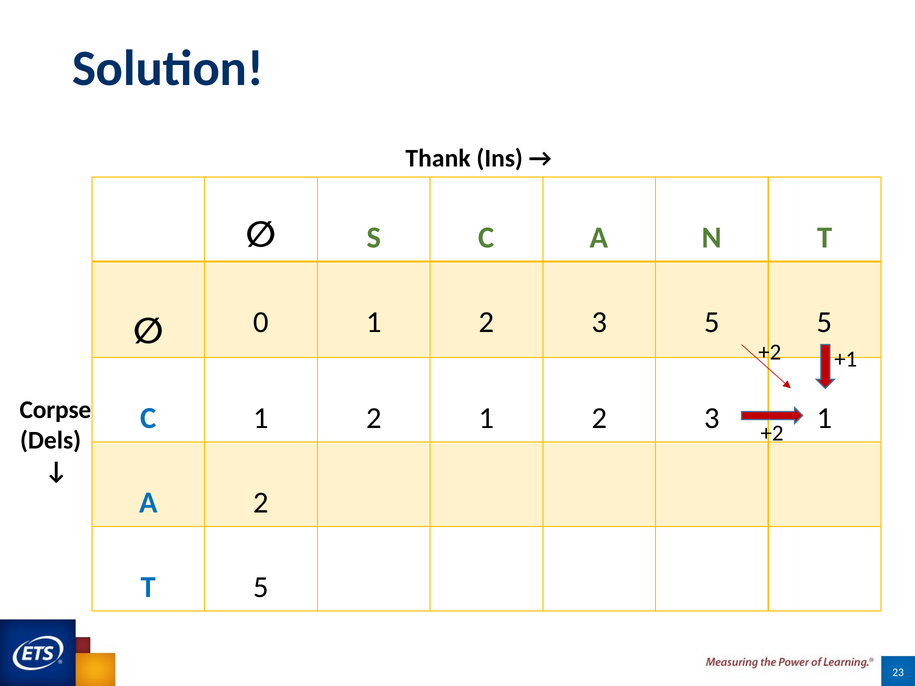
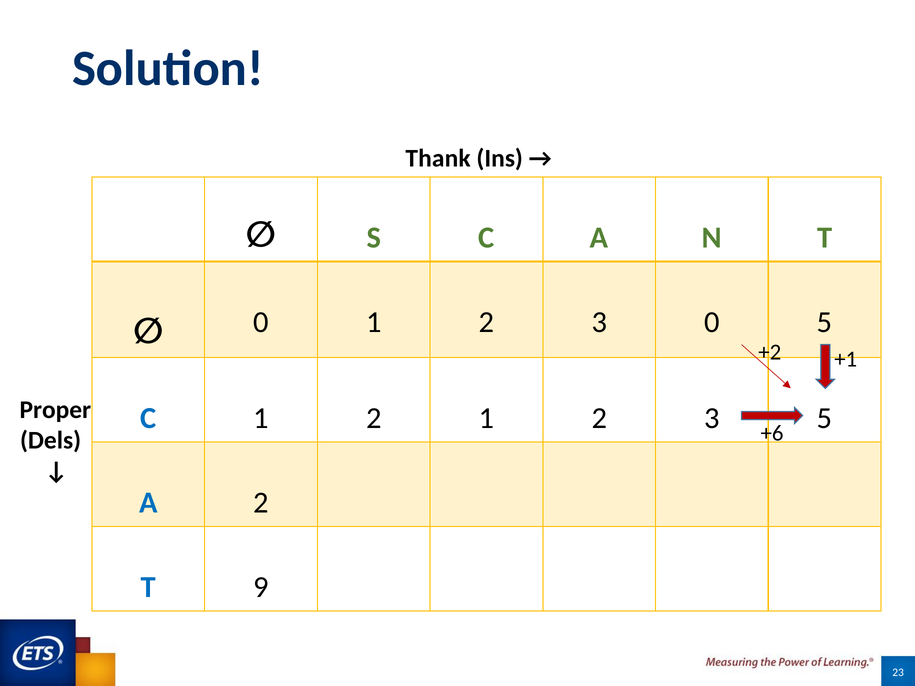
3 5: 5 -> 0
Corpse: Corpse -> Proper
3 1: 1 -> 5
+2 at (772, 434): +2 -> +6
T 5: 5 -> 9
